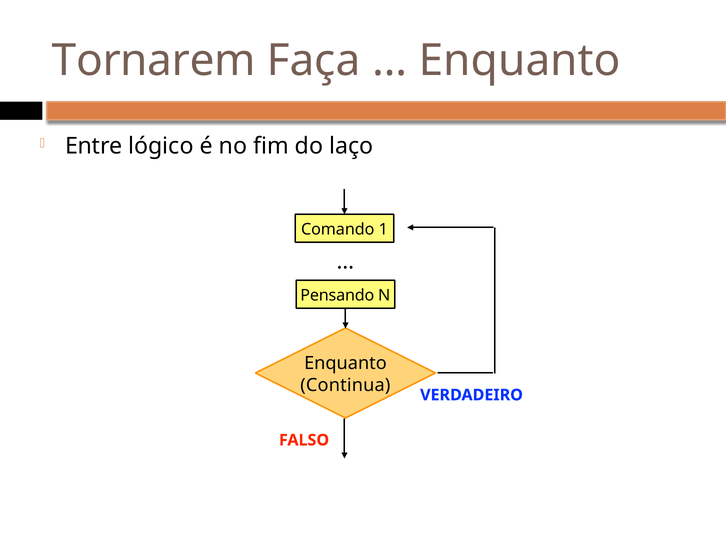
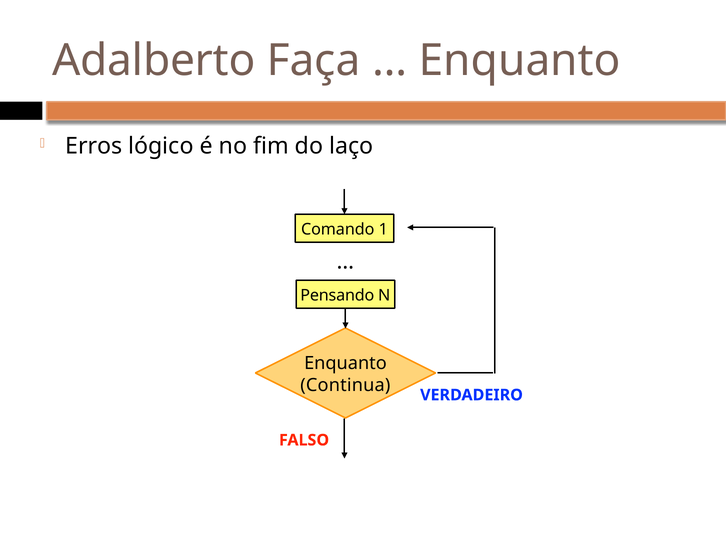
Tornarem: Tornarem -> Adalberto
Entre: Entre -> Erros
